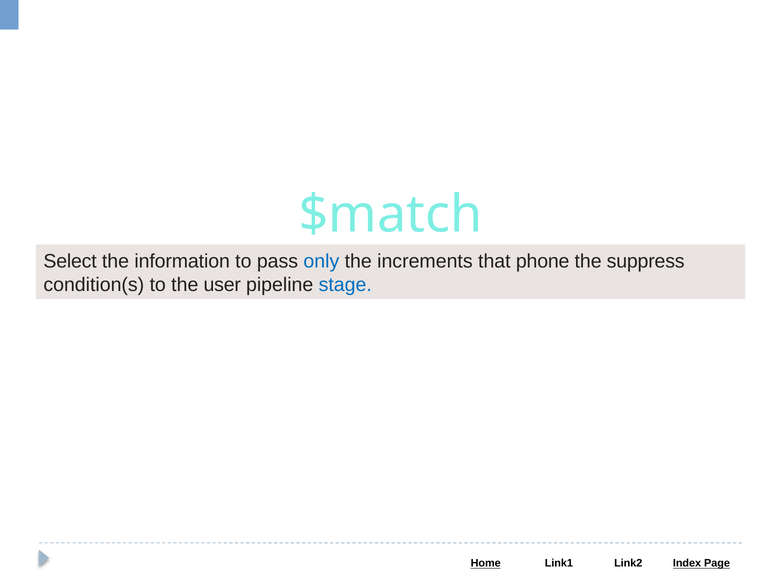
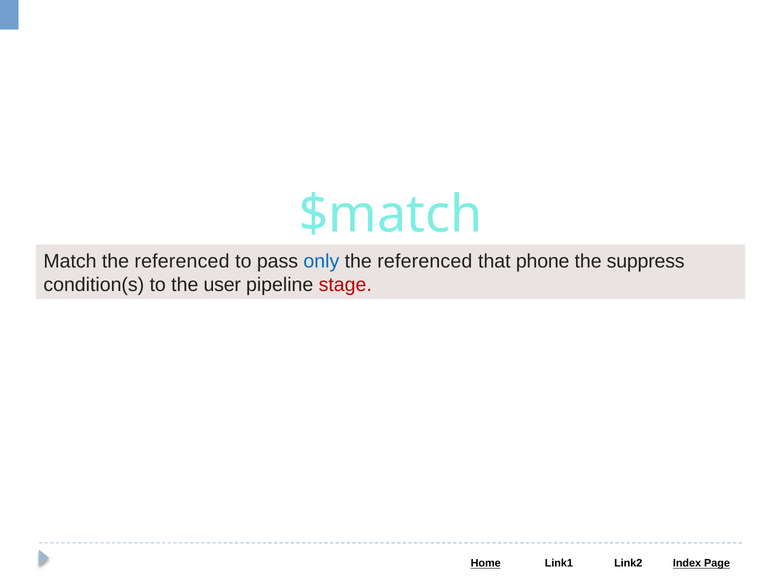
Select: Select -> Match
information at (182, 261): information -> referenced
increments at (425, 261): increments -> referenced
stage colour: blue -> red
